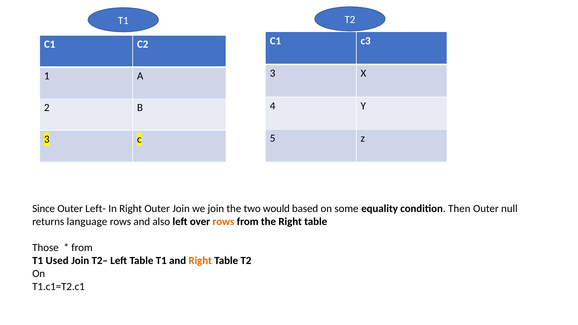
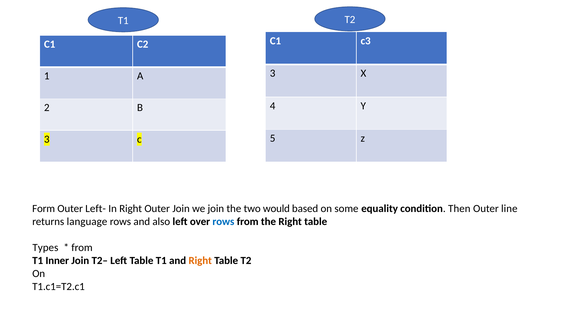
Since: Since -> Form
null: null -> line
rows at (223, 222) colour: orange -> blue
Those: Those -> Types
Used: Used -> Inner
